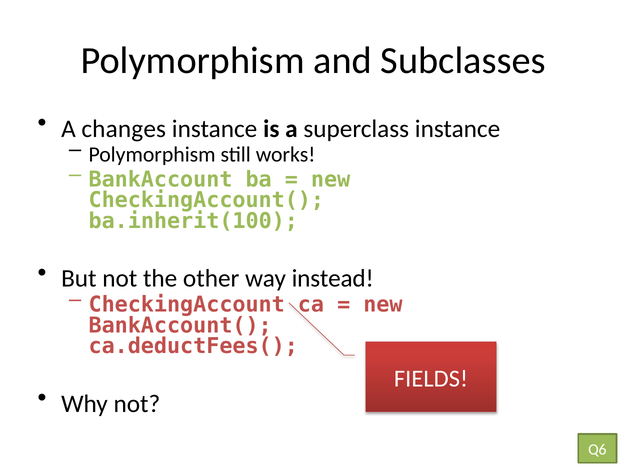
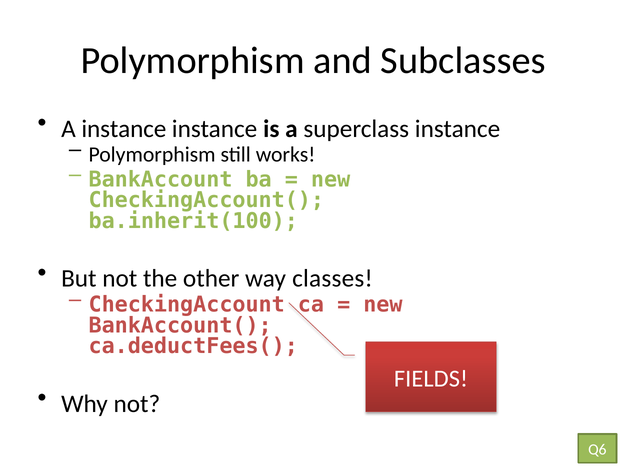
A changes: changes -> instance
instead: instead -> classes
